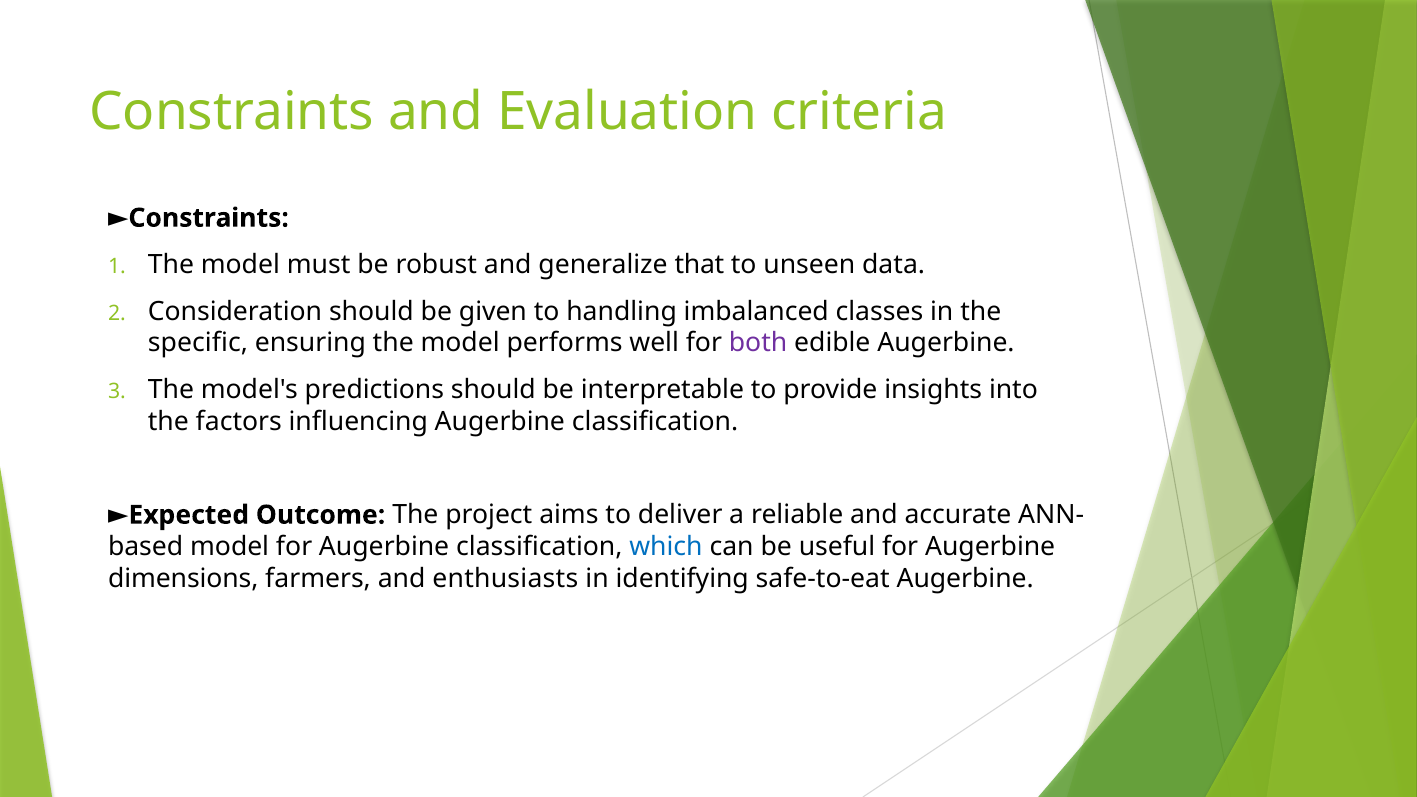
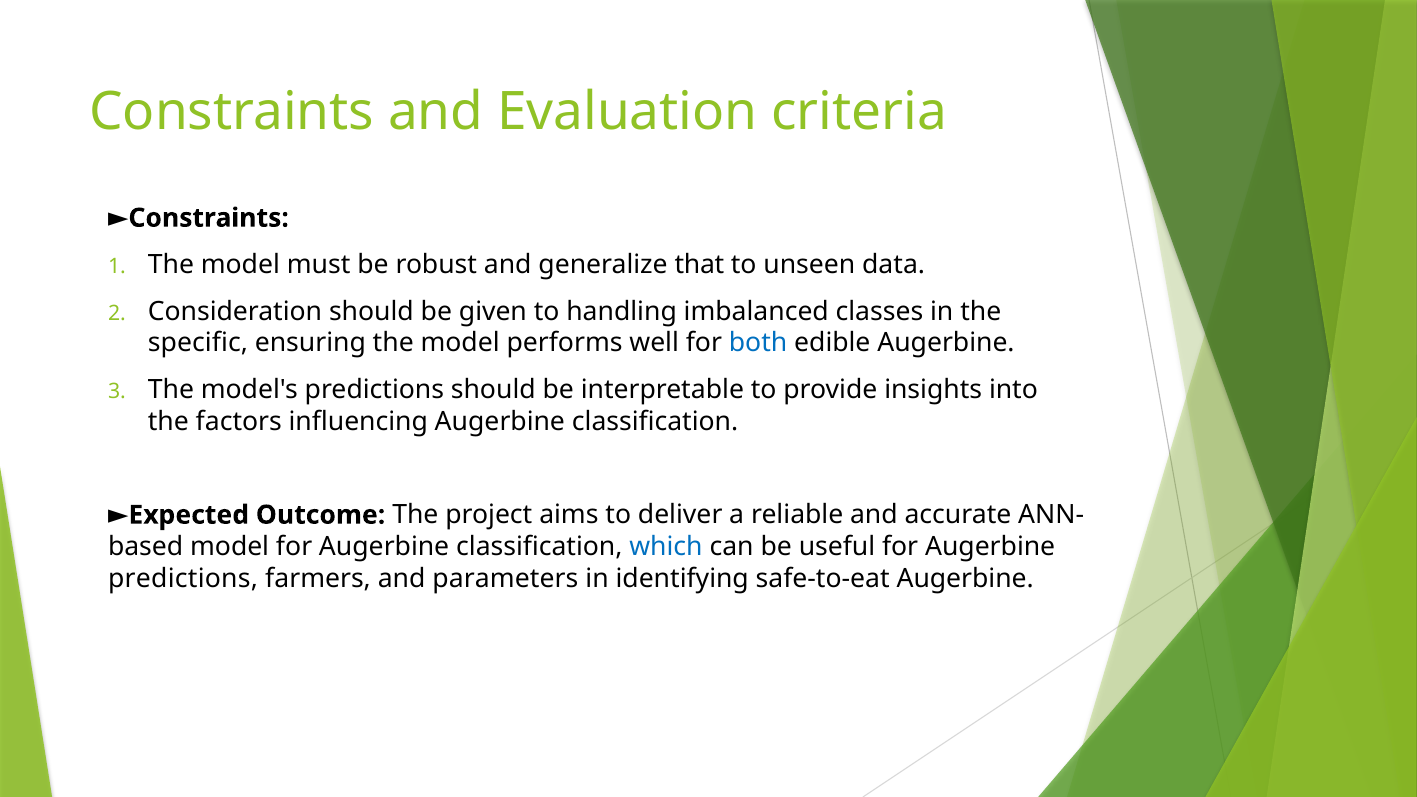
both colour: purple -> blue
dimensions at (183, 579): dimensions -> predictions
enthusiasts: enthusiasts -> parameters
